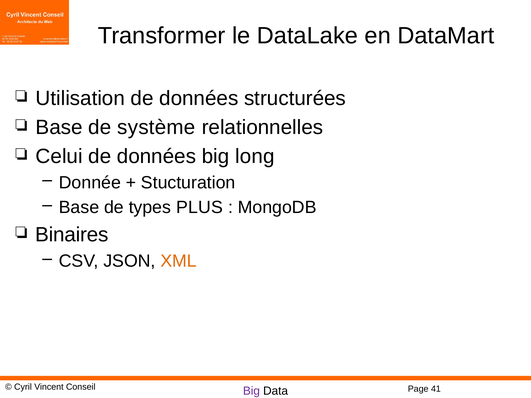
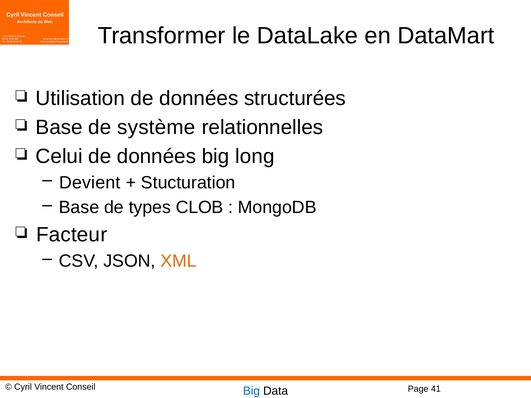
Donnée: Donnée -> Devient
PLUS: PLUS -> CLOB
Binaires: Binaires -> Facteur
Big at (251, 391) colour: purple -> blue
